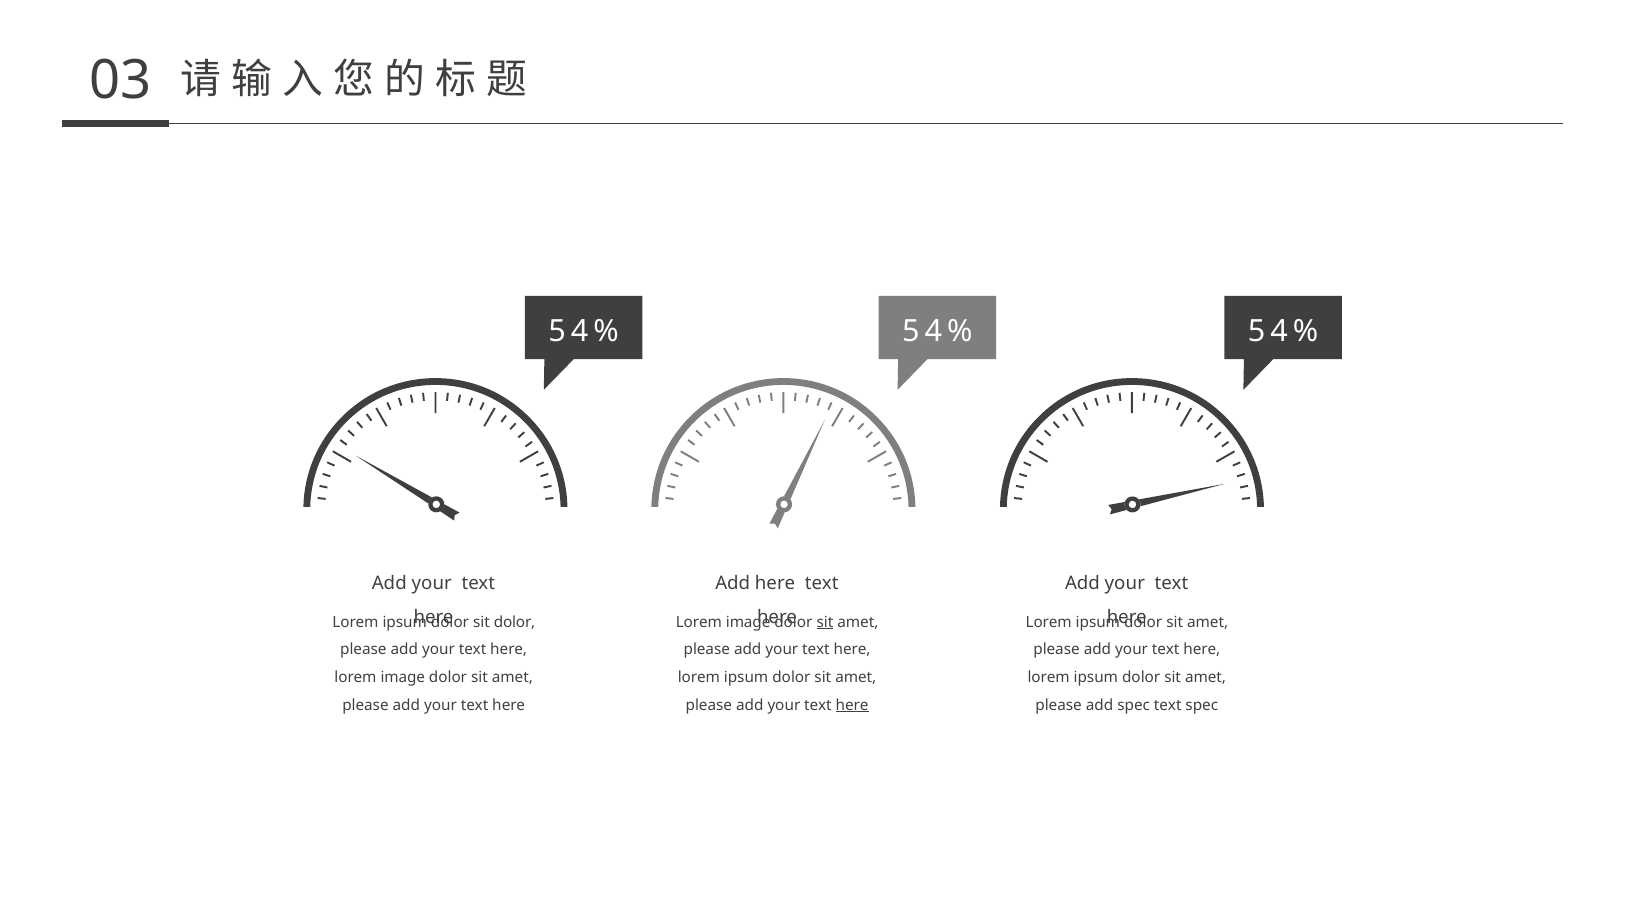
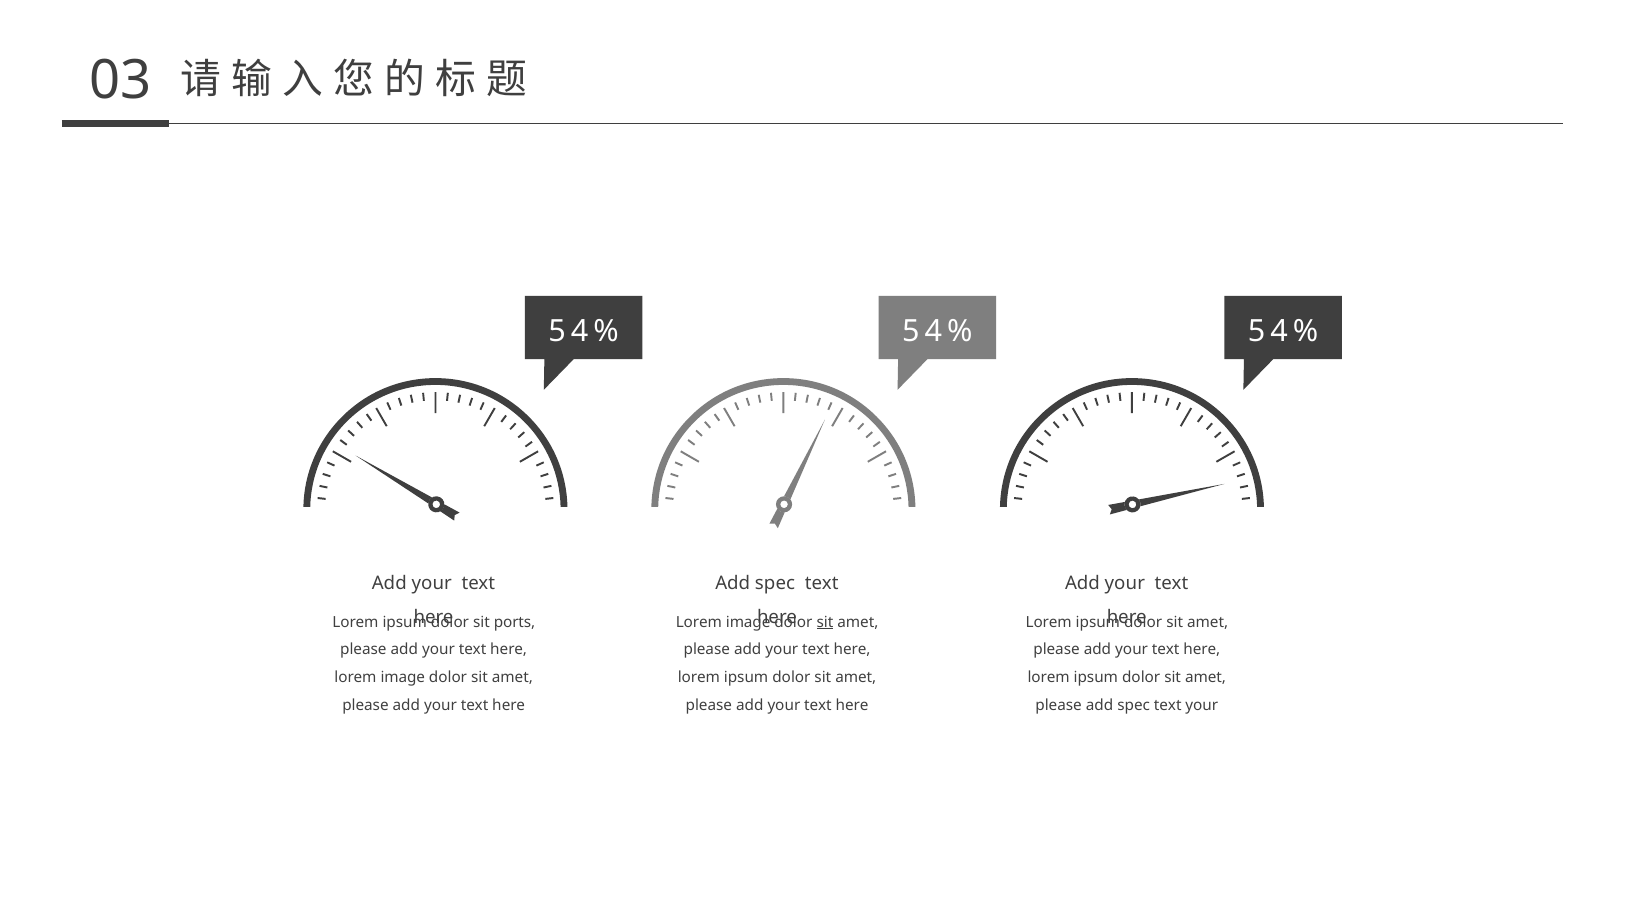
here at (775, 584): here -> spec
sit dolor: dolor -> ports
here at (852, 705) underline: present -> none
text spec: spec -> your
